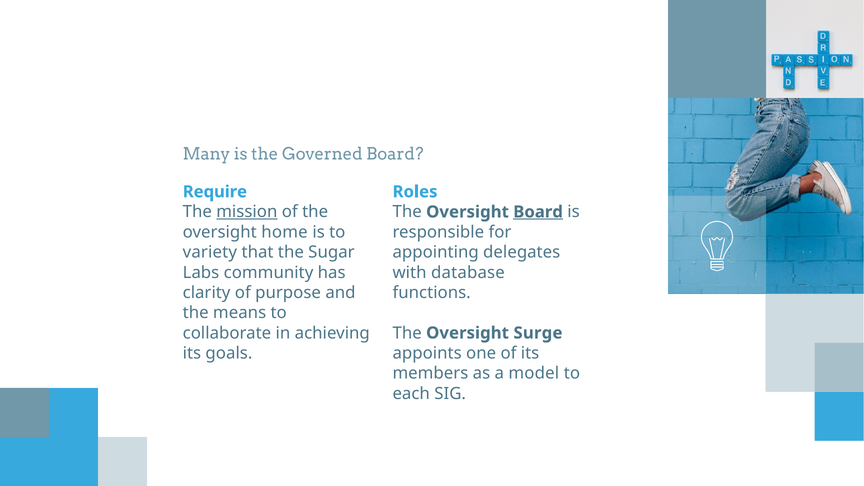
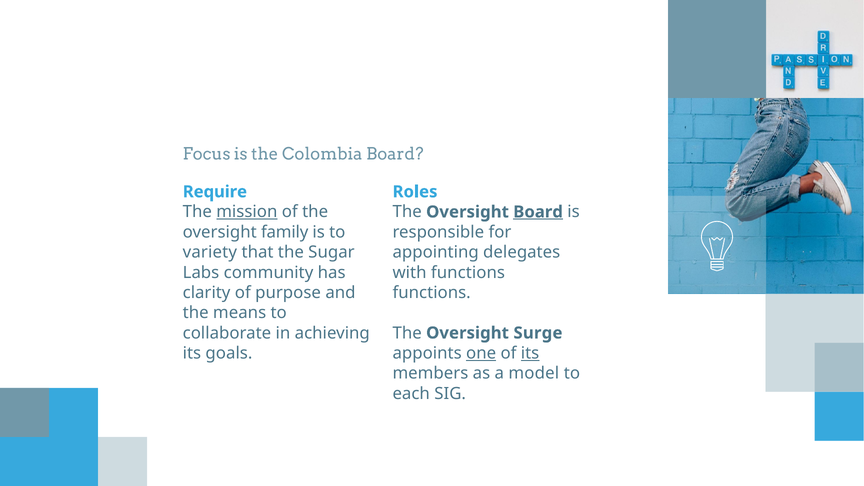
Many: Many -> Focus
Governed: Governed -> Colombia
home: home -> family
with database: database -> functions
one underline: none -> present
its at (530, 353) underline: none -> present
